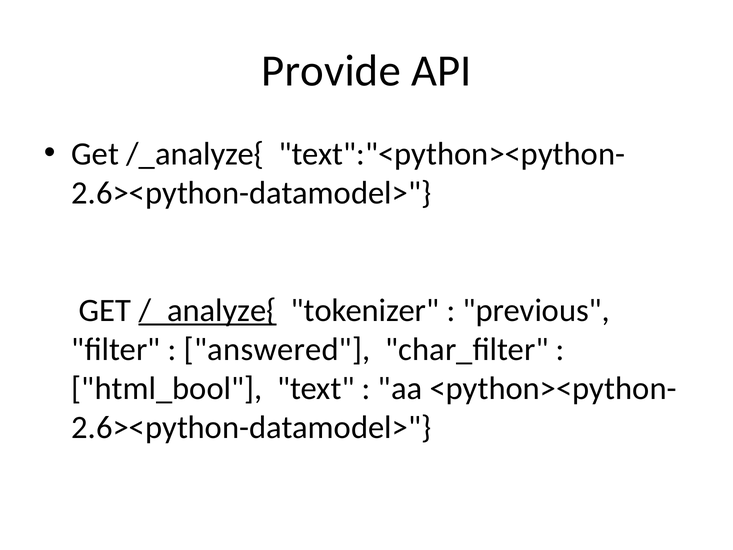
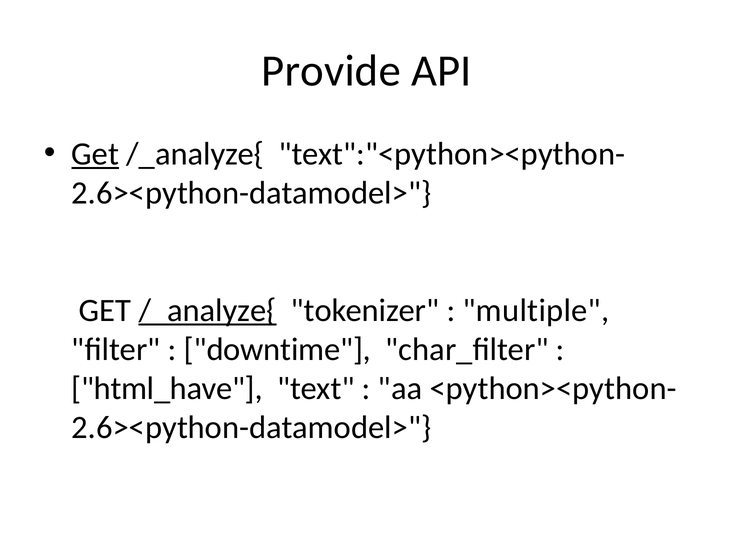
Get at (95, 154) underline: none -> present
previous: previous -> multiple
answered: answered -> downtime
html_bool: html_bool -> html_have
